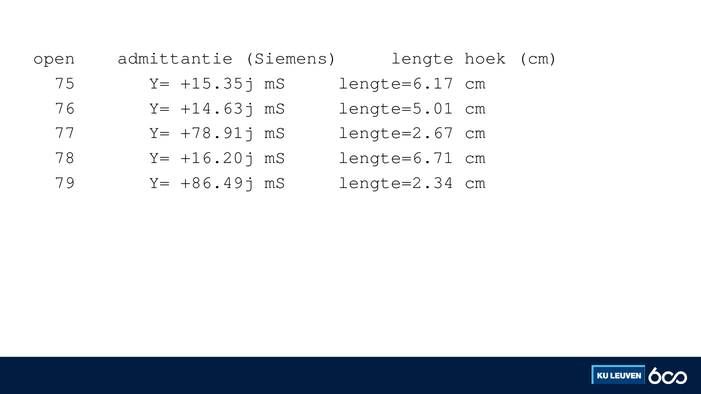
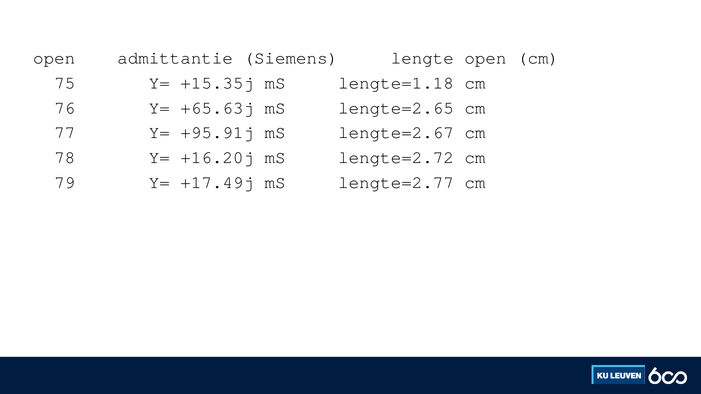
lengte hoek: hoek -> open
lengte=6.17: lengte=6.17 -> lengte=1.18
+14.63j: +14.63j -> +65.63j
lengte=5.01: lengte=5.01 -> lengte=2.65
+78.91j: +78.91j -> +95.91j
lengte=6.71: lengte=6.71 -> lengte=2.72
+86.49j: +86.49j -> +17.49j
lengte=2.34: lengte=2.34 -> lengte=2.77
